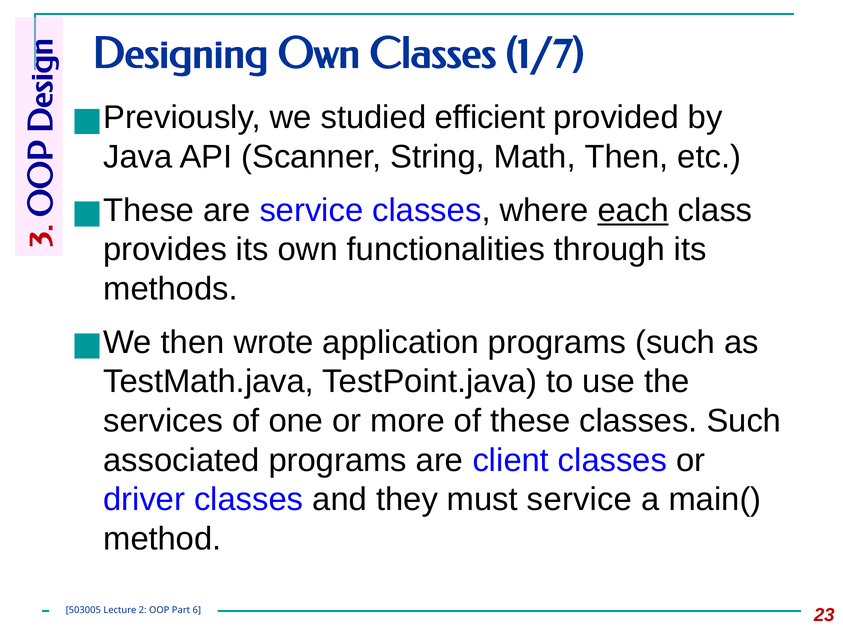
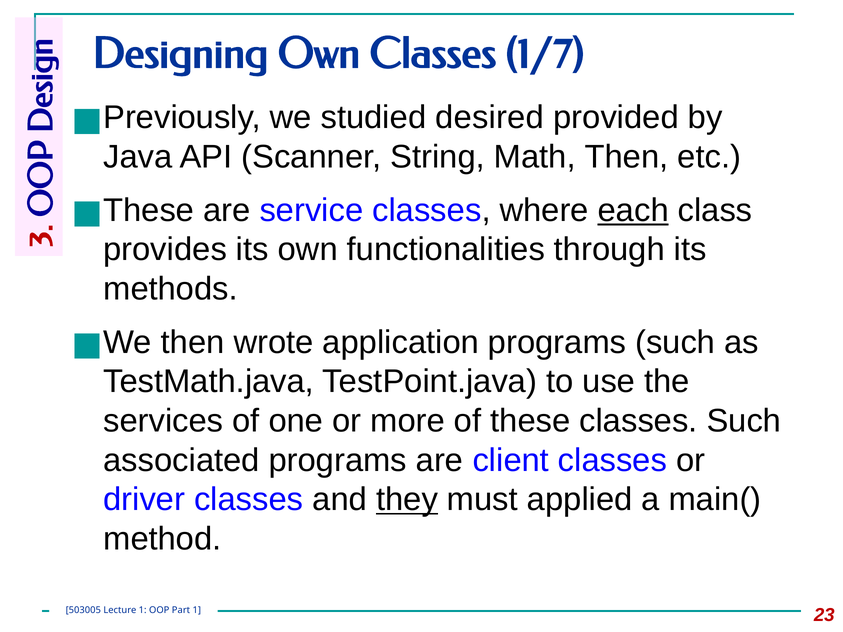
efficient: efficient -> desired
they underline: none -> present
must service: service -> applied
Lecture 2: 2 -> 1
Part 6: 6 -> 1
